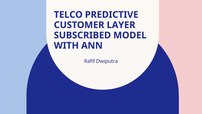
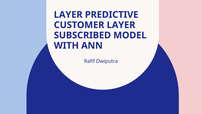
TELCO at (68, 15): TELCO -> LAYER
